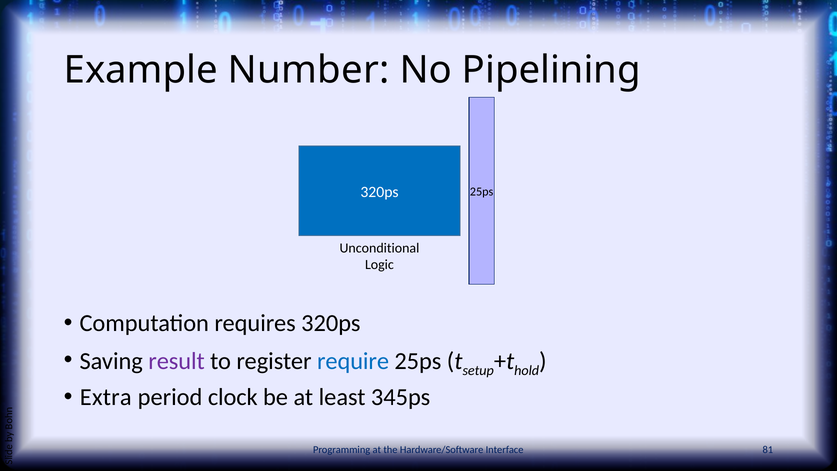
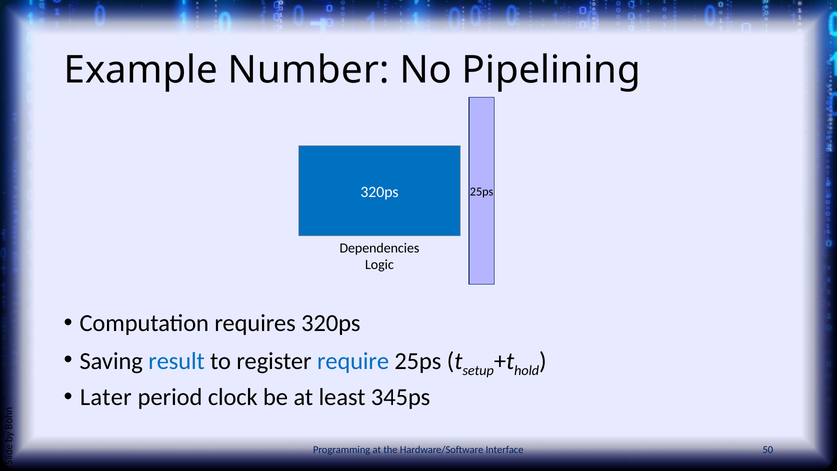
Unconditional: Unconditional -> Dependencies
result colour: purple -> blue
Extra: Extra -> Later
81: 81 -> 50
